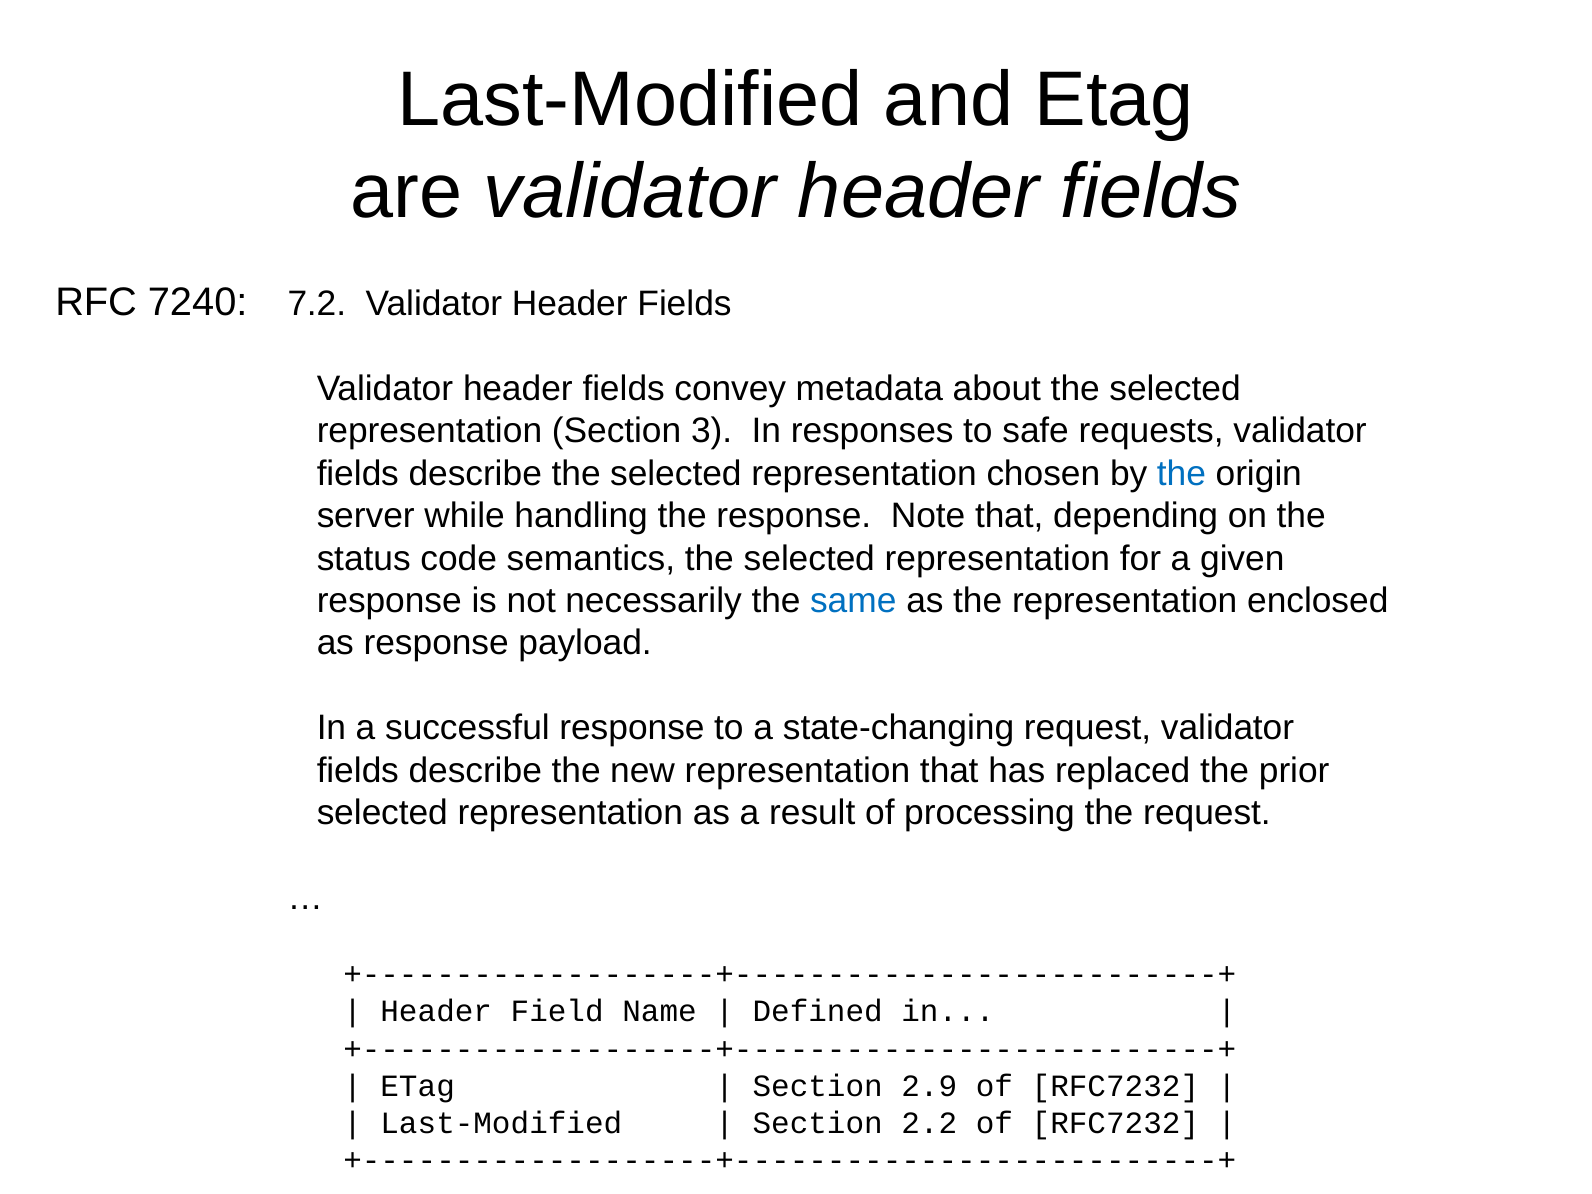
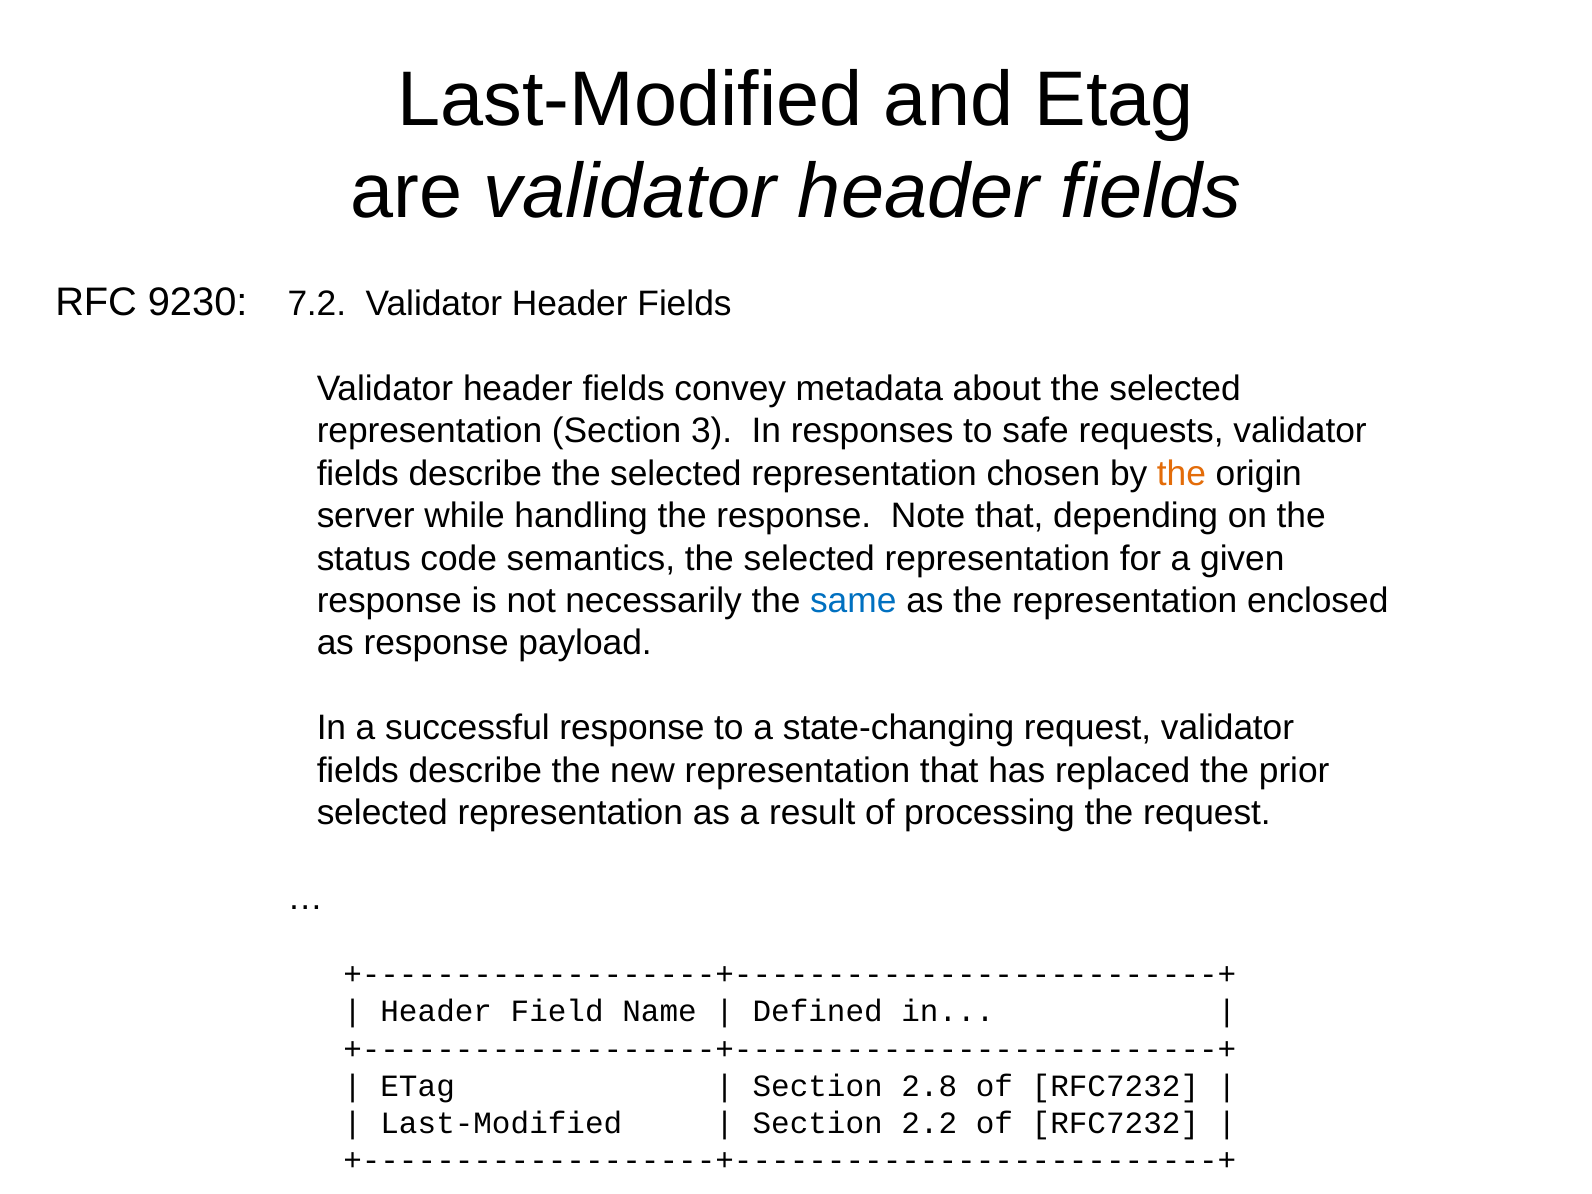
7240: 7240 -> 9230
the at (1181, 474) colour: blue -> orange
2.9: 2.9 -> 2.8
